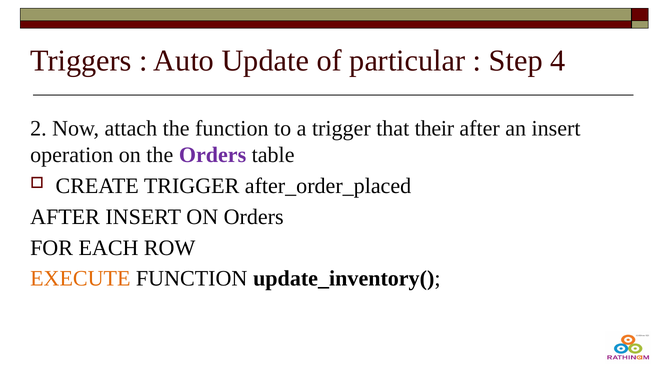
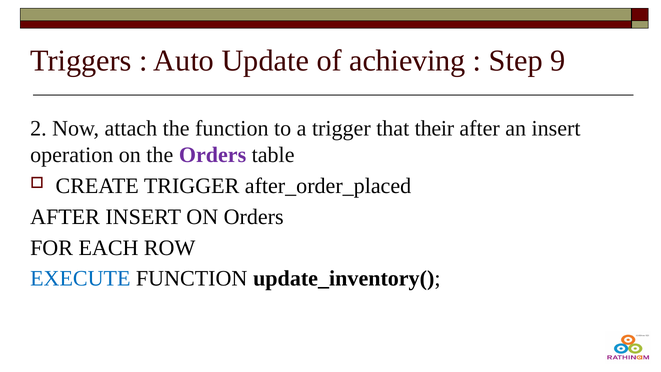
particular: particular -> achieving
4: 4 -> 9
EXECUTE colour: orange -> blue
